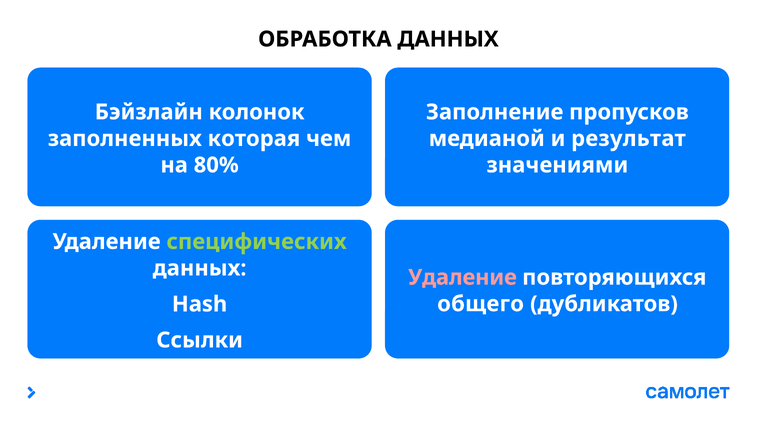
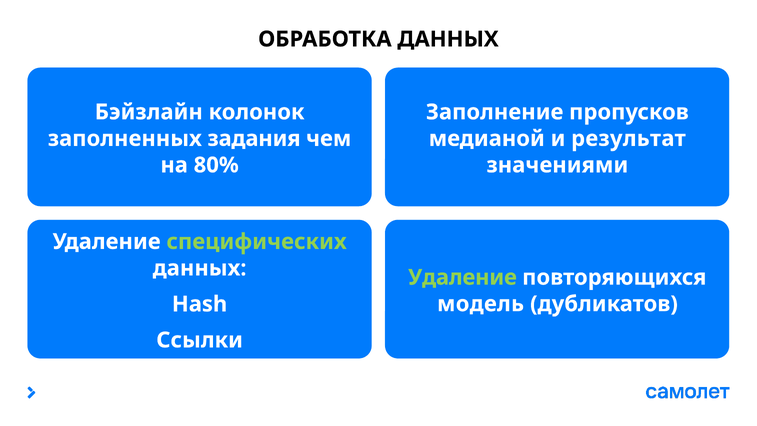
которая: которая -> задания
Удаление at (462, 277) colour: pink -> light green
общего: общего -> модель
